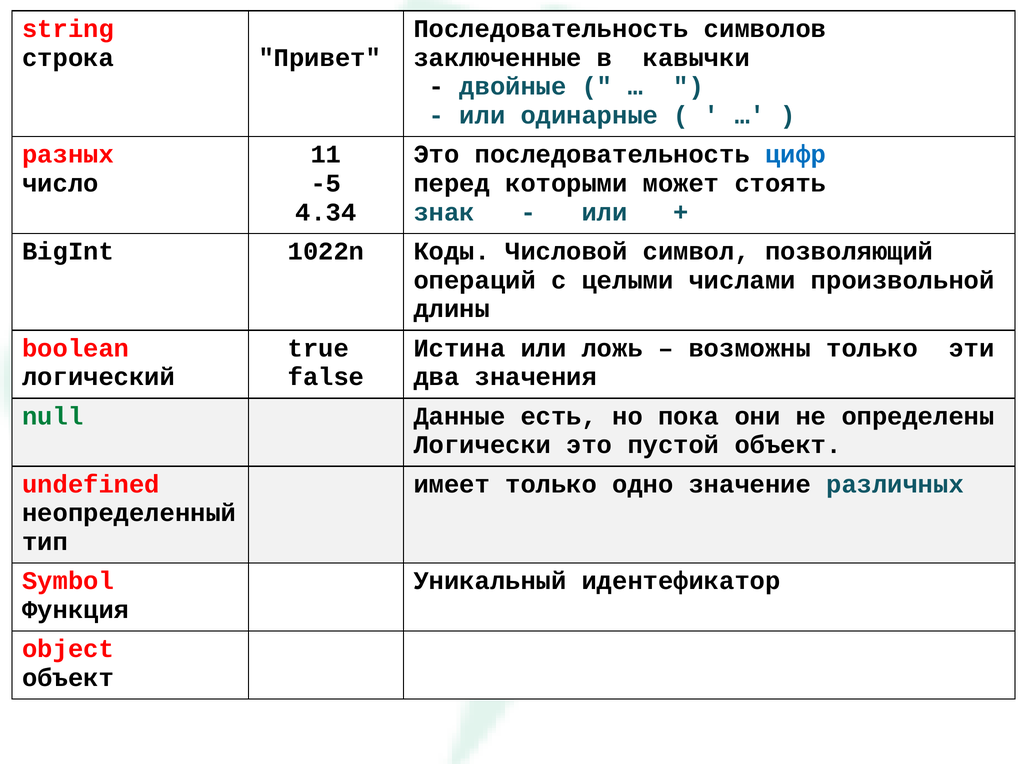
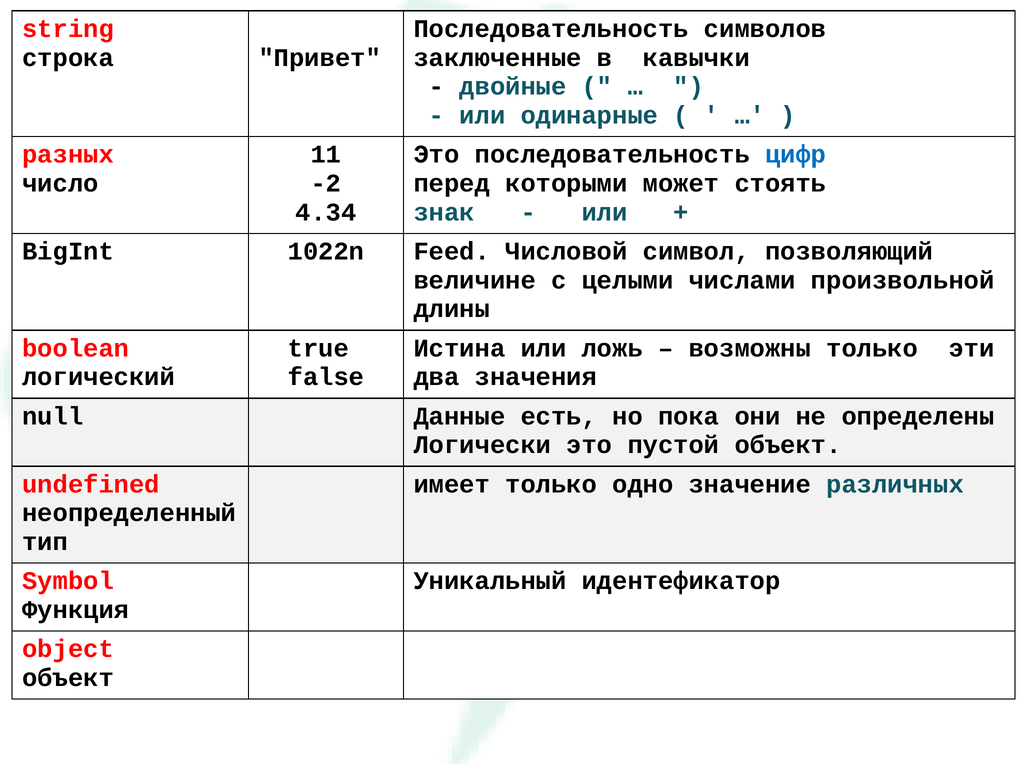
-5: -5 -> -2
Коды: Коды -> Feed
операций: операций -> величине
null colour: green -> black
